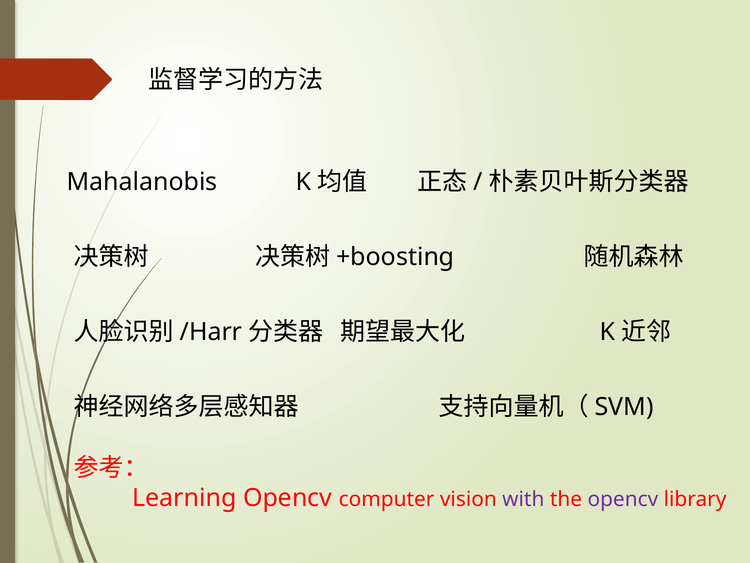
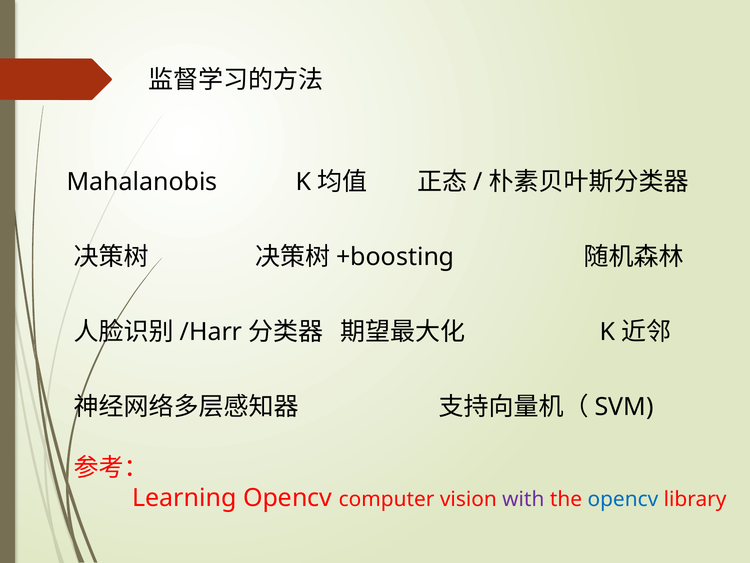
opencv at (623, 499) colour: purple -> blue
